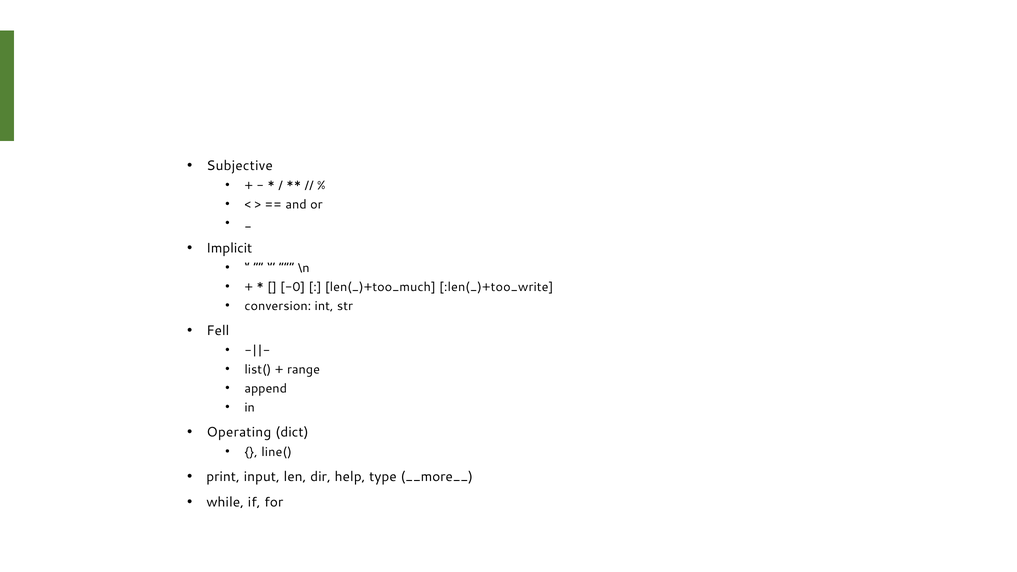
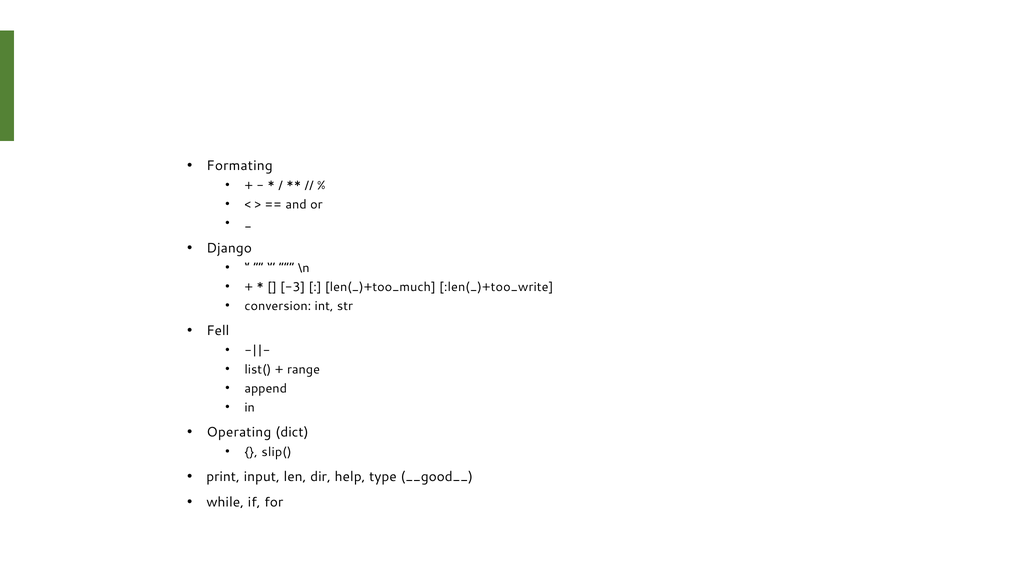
Subjective: Subjective -> Formating
Implicit: Implicit -> Django
-0: -0 -> -3
line(: line( -> slip(
__more__: __more__ -> __good__
